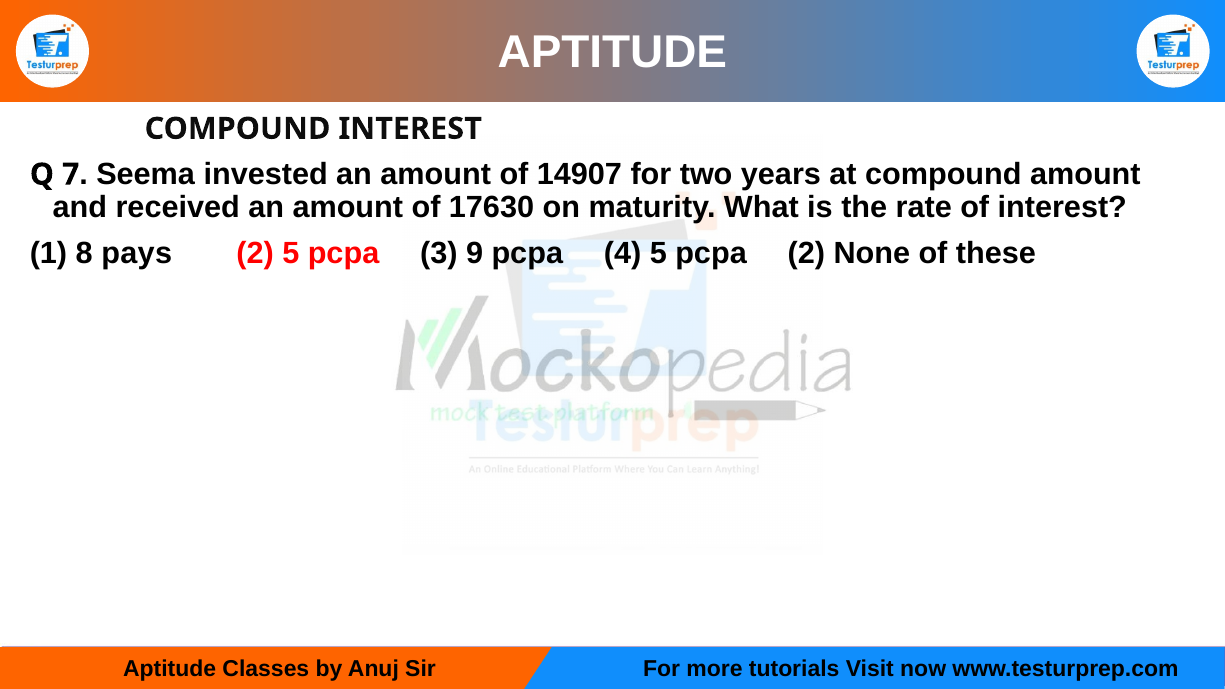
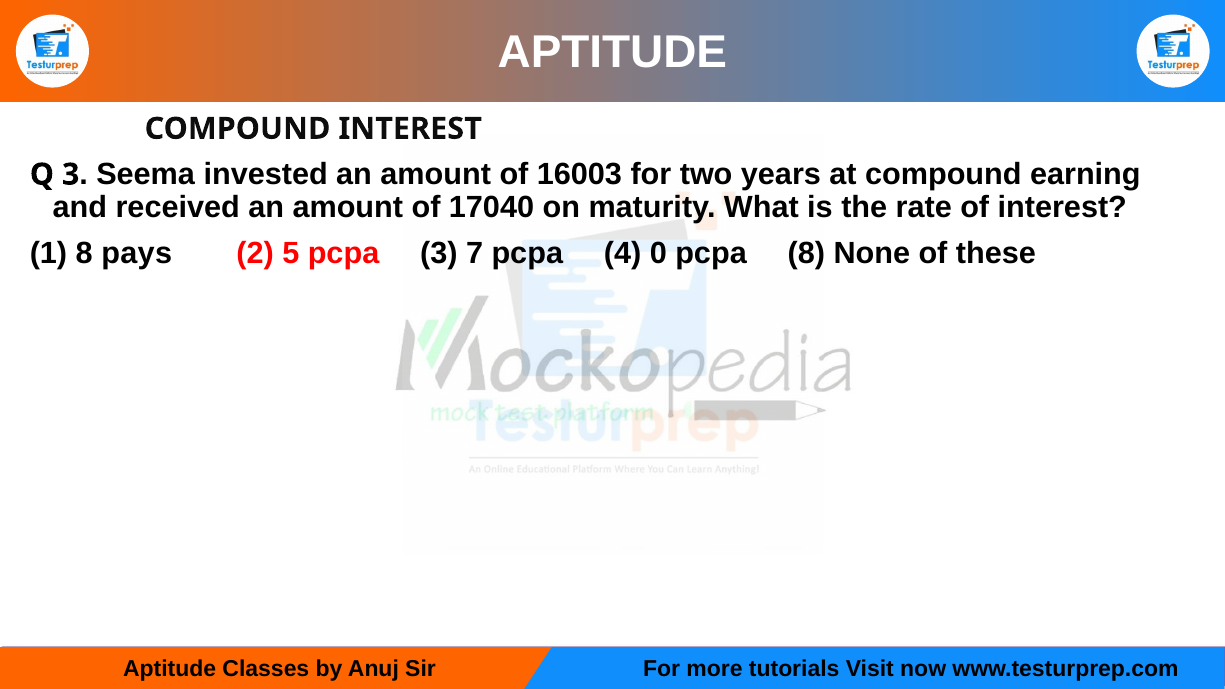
Q 7: 7 -> 3
14907: 14907 -> 16003
compound amount: amount -> earning
17630: 17630 -> 17040
9: 9 -> 7
4 5: 5 -> 0
pcpa 2: 2 -> 8
